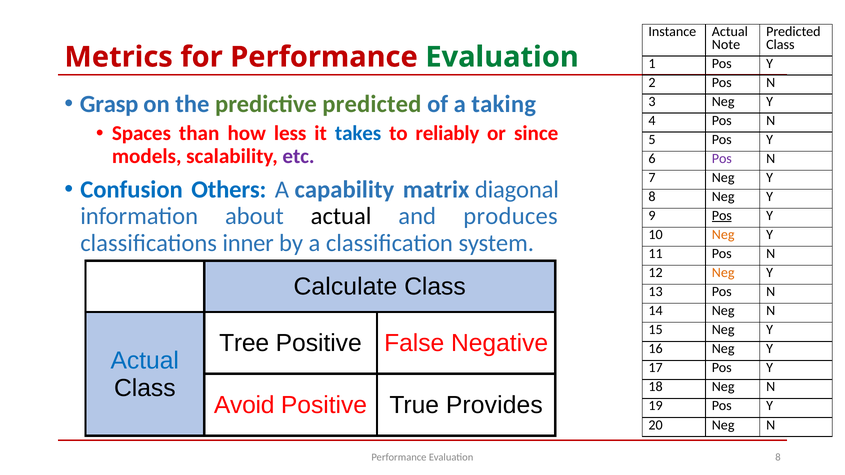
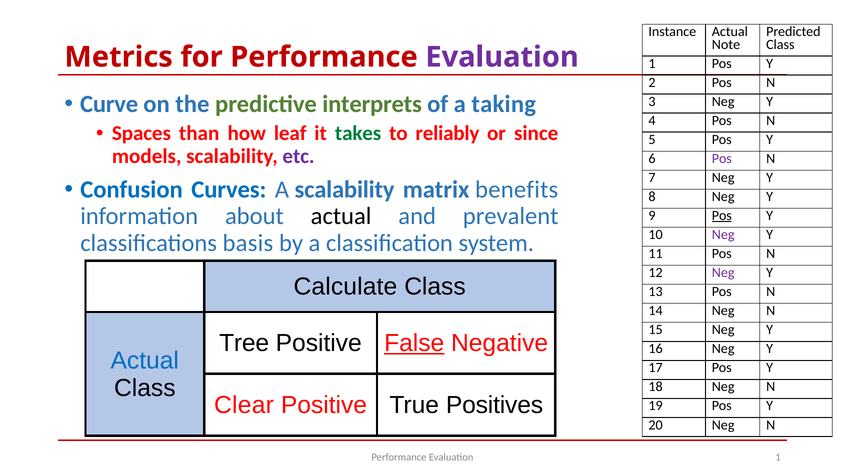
Evaluation at (502, 57) colour: green -> purple
Grasp: Grasp -> Curve
predictive predicted: predicted -> interprets
less: less -> leaf
takes colour: blue -> green
Others: Others -> Curves
A capability: capability -> scalability
diagonal: diagonal -> benefits
produces: produces -> prevalent
Neg at (723, 235) colour: orange -> purple
inner: inner -> basis
Neg at (723, 273) colour: orange -> purple
False underline: none -> present
Avoid: Avoid -> Clear
Provides: Provides -> Positives
Evaluation 8: 8 -> 1
